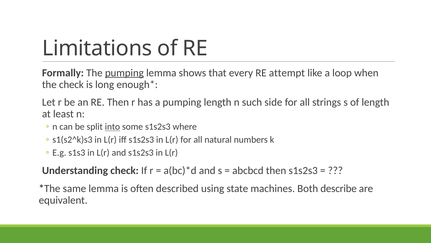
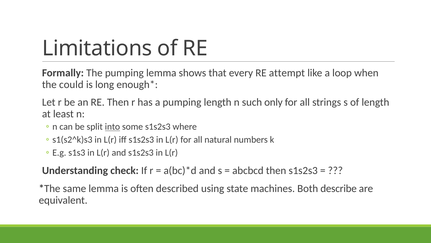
pumping at (124, 73) underline: present -> none
the check: check -> could
side: side -> only
